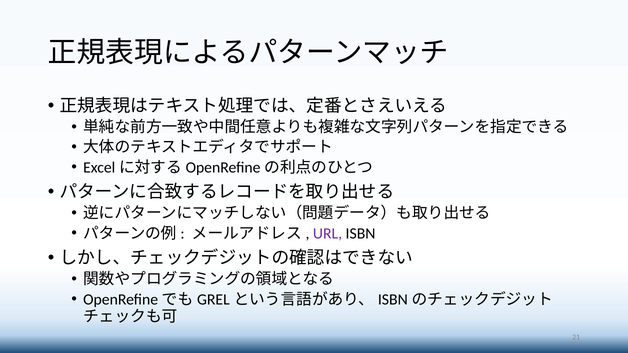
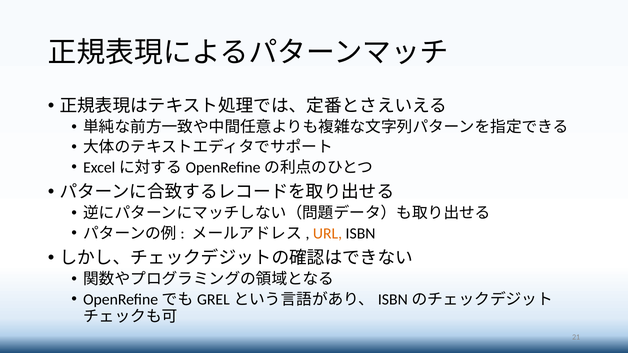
URL colour: purple -> orange
